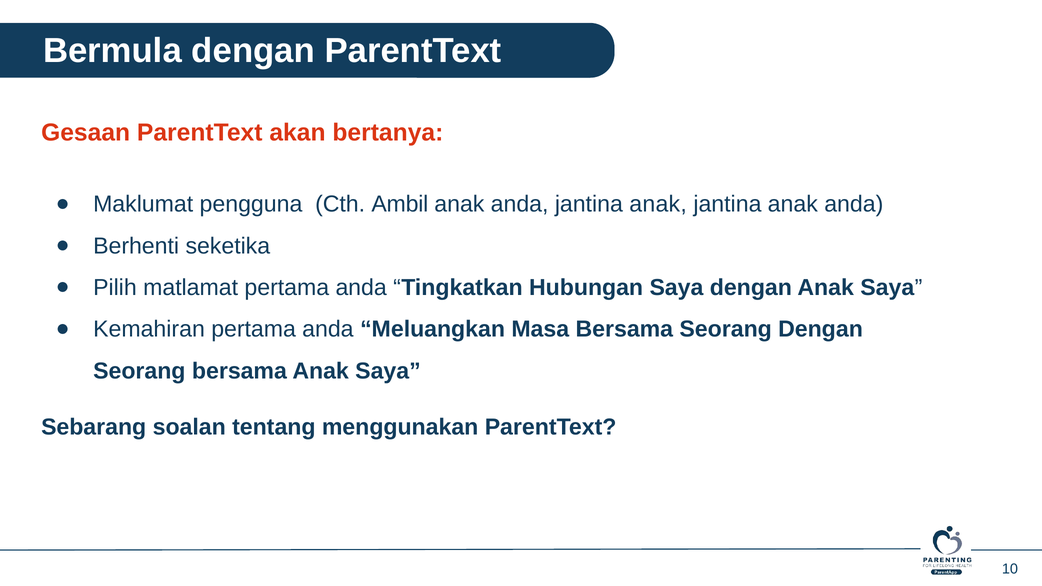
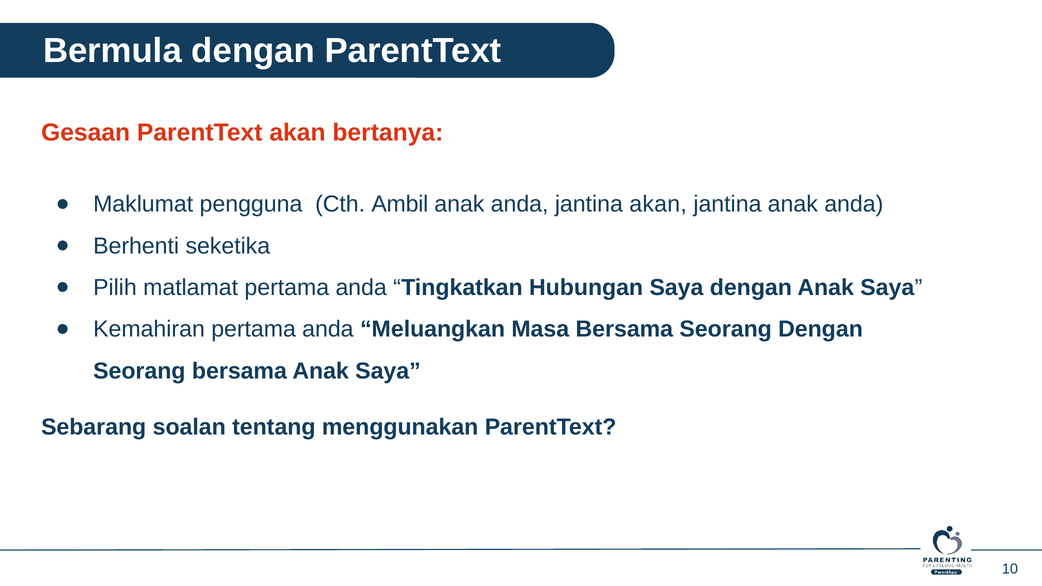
anda jantina anak: anak -> akan
